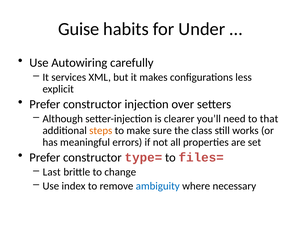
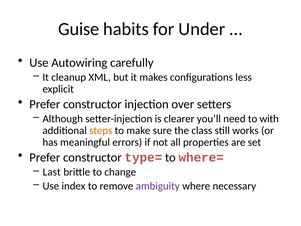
services: services -> cleanup
that: that -> with
files=: files= -> where=
ambiguity colour: blue -> purple
